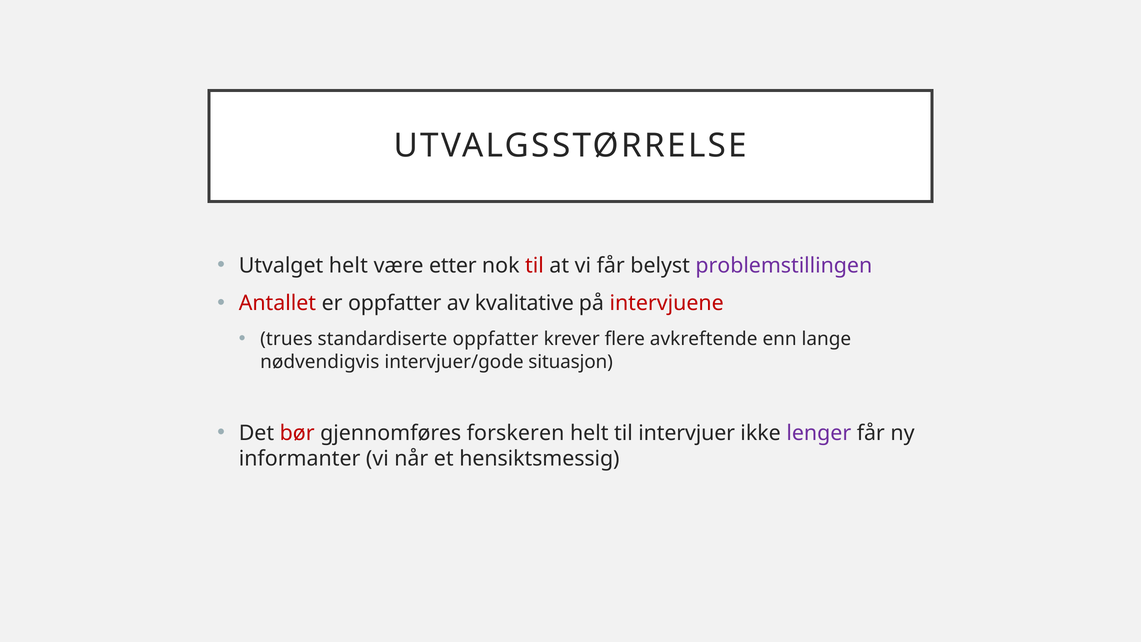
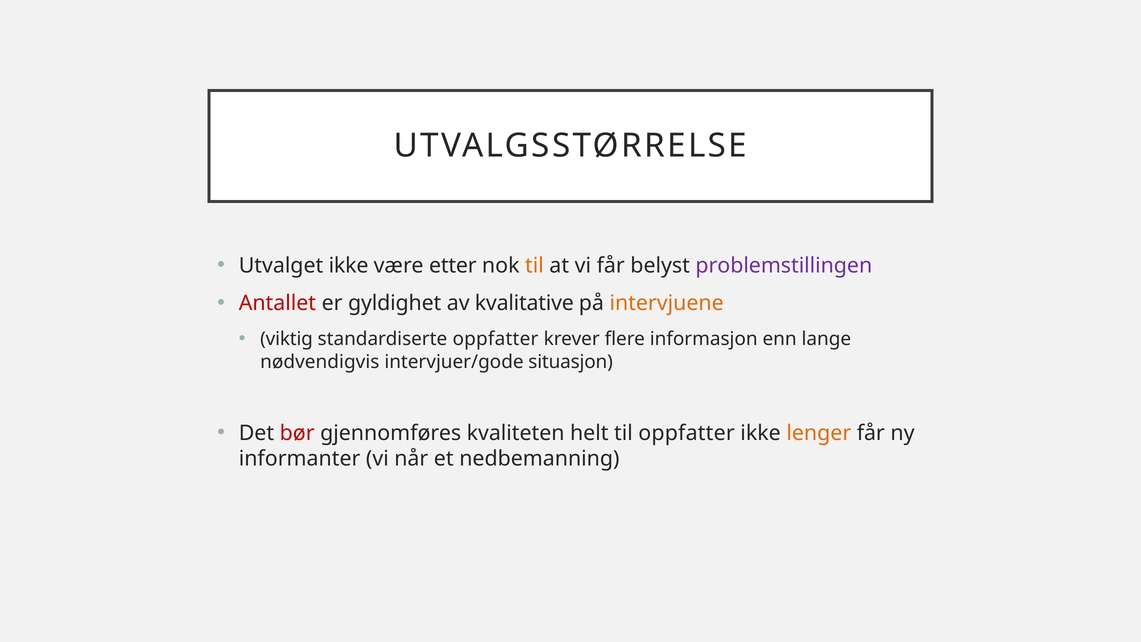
Utvalget helt: helt -> ikke
til at (534, 265) colour: red -> orange
er oppfatter: oppfatter -> gyldighet
intervjuene colour: red -> orange
trues: trues -> viktig
avkreftende: avkreftende -> informasjon
forskeren: forskeren -> kvaliteten
til intervjuer: intervjuer -> oppfatter
lenger colour: purple -> orange
hensiktsmessig: hensiktsmessig -> nedbemanning
